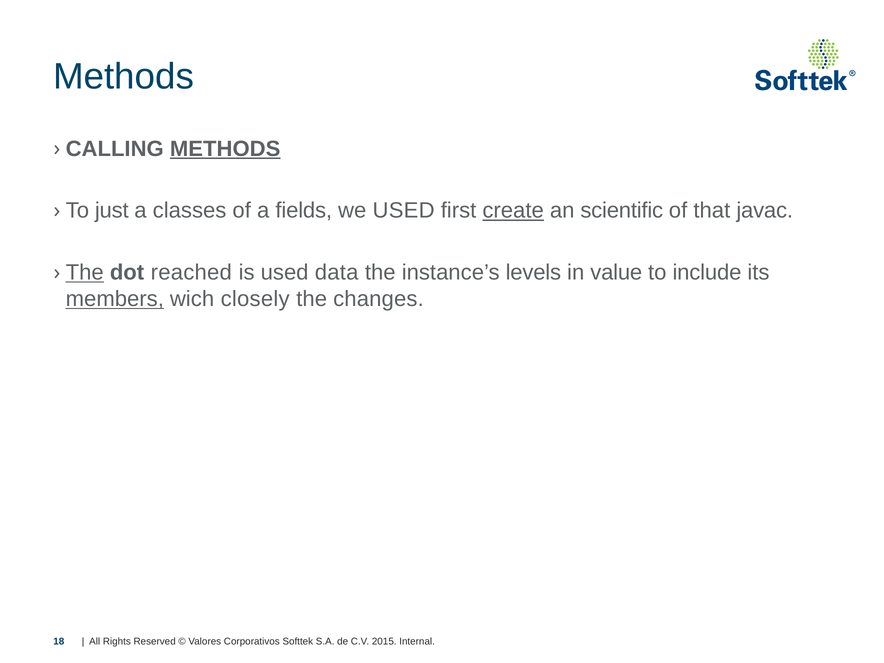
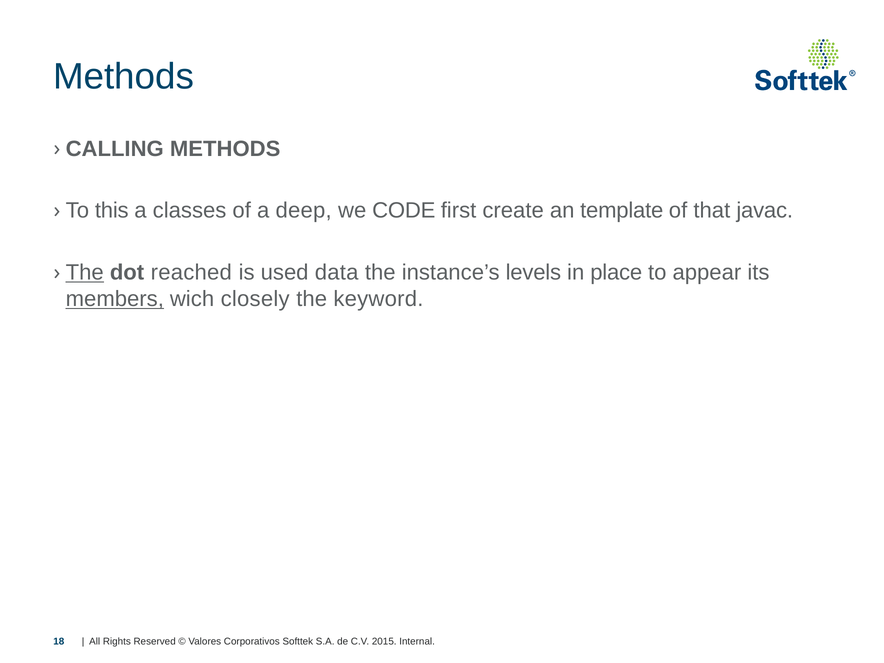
METHODS at (225, 149) underline: present -> none
just: just -> this
fields: fields -> deep
we USED: USED -> CODE
create underline: present -> none
scientific: scientific -> template
value: value -> place
include: include -> appear
changes: changes -> keyword
